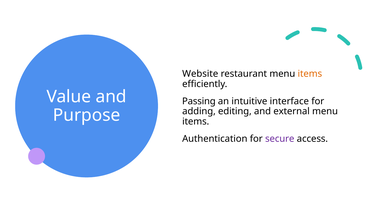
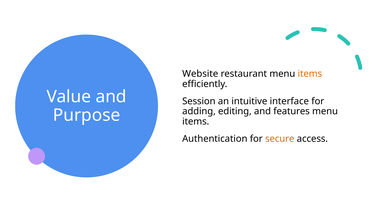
Passing: Passing -> Session
external: external -> features
secure colour: purple -> orange
